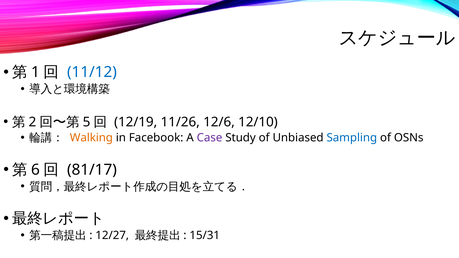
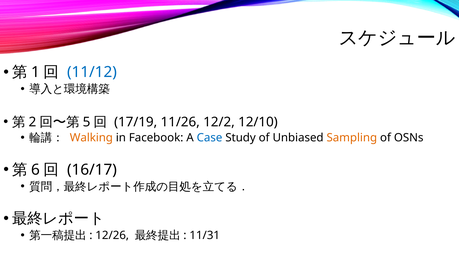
12/19: 12/19 -> 17/19
12/6: 12/6 -> 12/2
Case colour: purple -> blue
Sampling colour: blue -> orange
81/17: 81/17 -> 16/17
12/27: 12/27 -> 12/26
15/31: 15/31 -> 11/31
